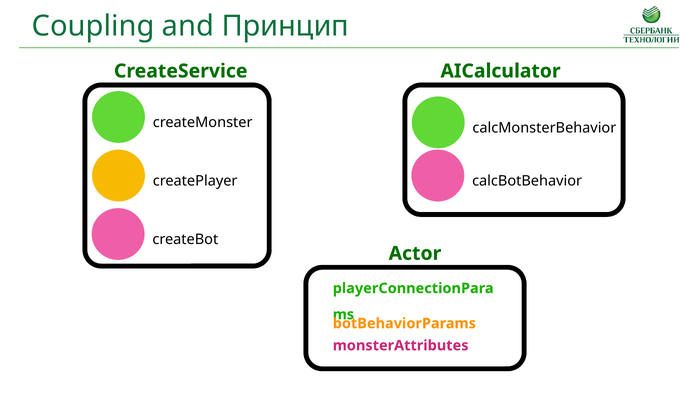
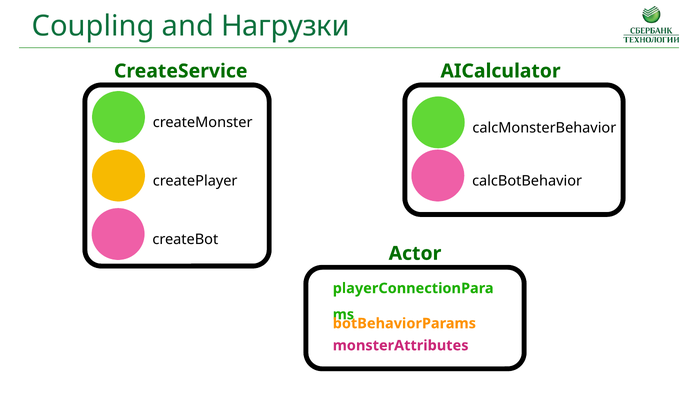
Принцип: Принцип -> Нагрузки
